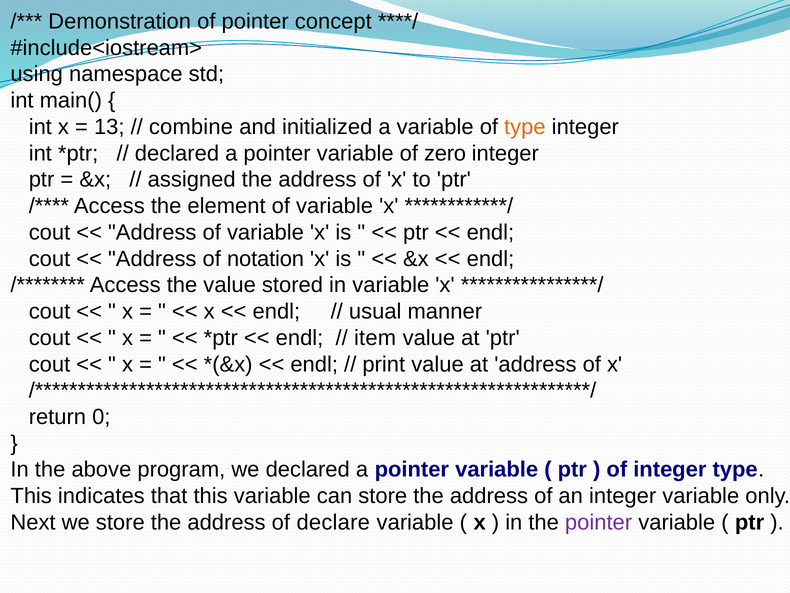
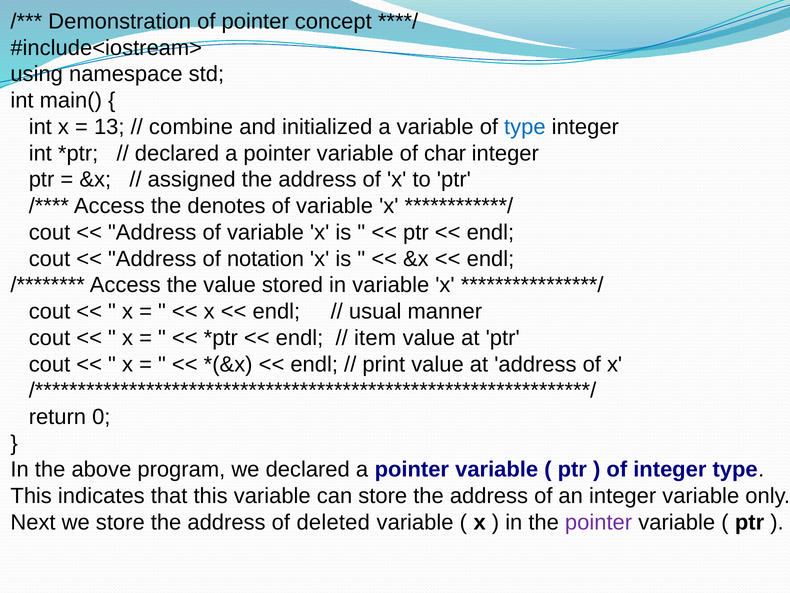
type at (525, 127) colour: orange -> blue
zero: zero -> char
element: element -> denotes
declare: declare -> deleted
